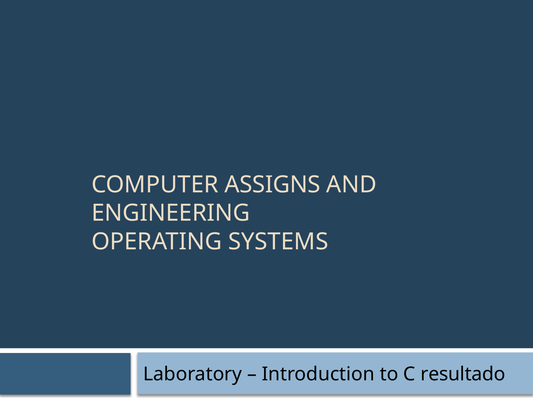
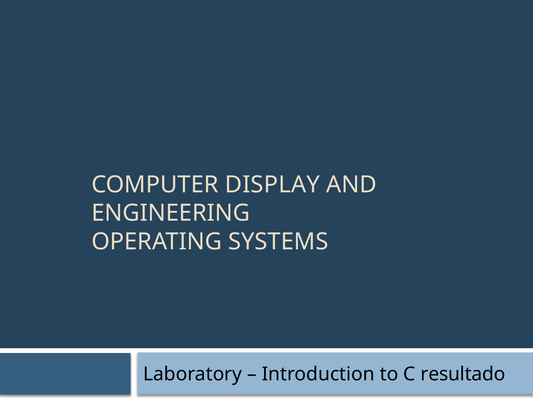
ASSIGNS: ASSIGNS -> DISPLAY
